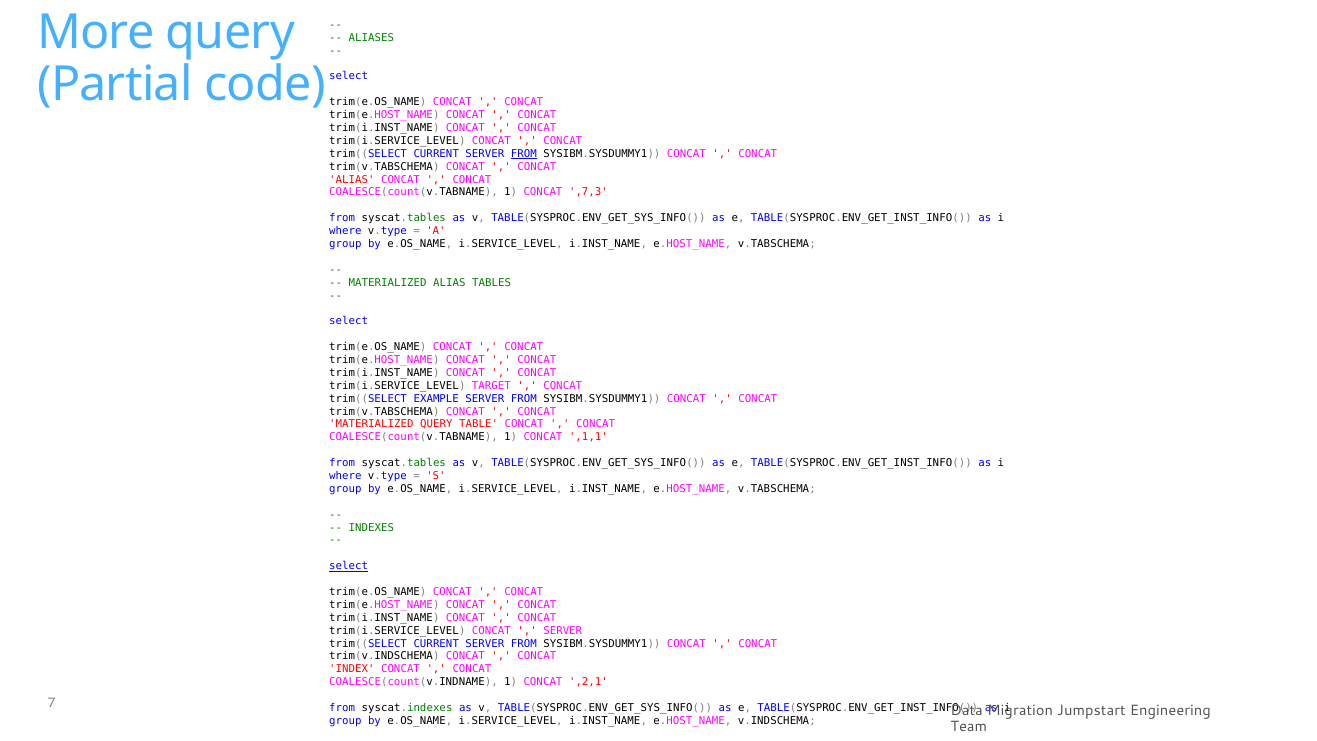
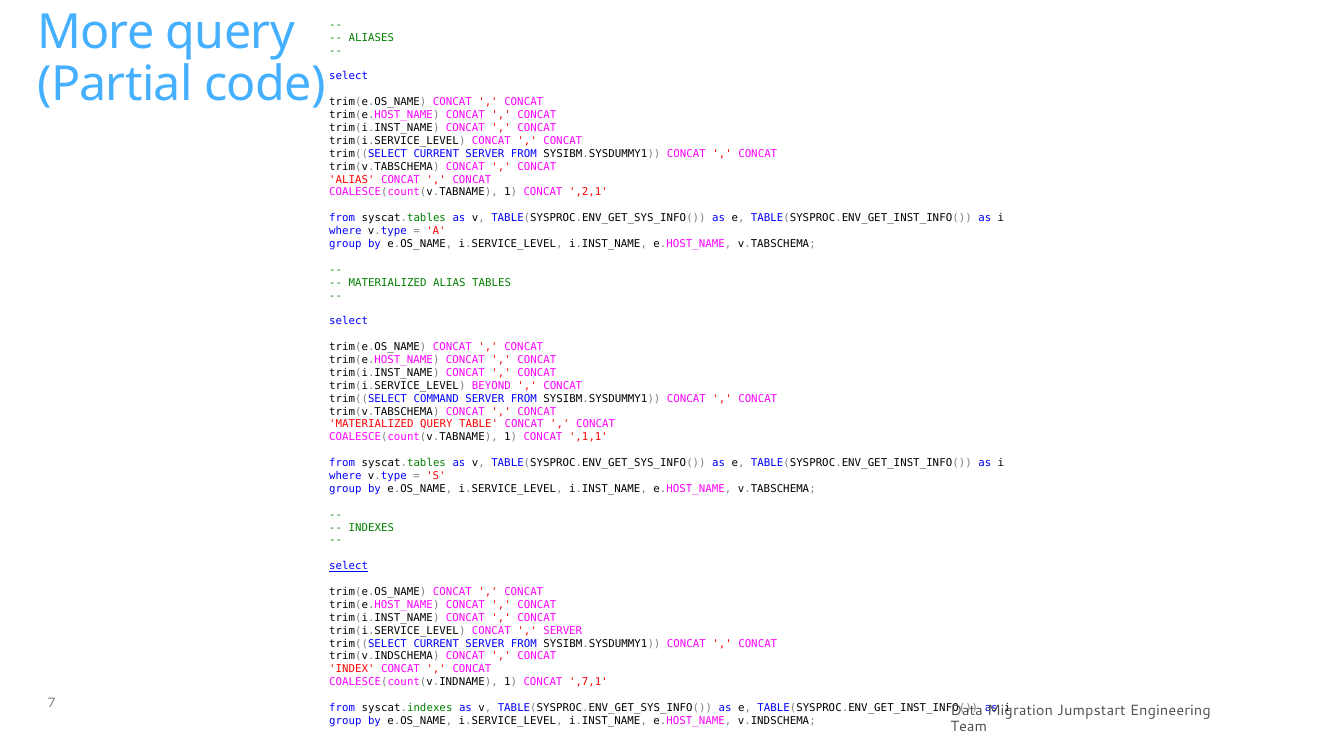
FROM at (524, 154) underline: present -> none
,7,3: ,7,3 -> ,2,1
TARGET: TARGET -> BEYOND
EXAMPLE: EXAMPLE -> COMMAND
,2,1: ,2,1 -> ,7,1
